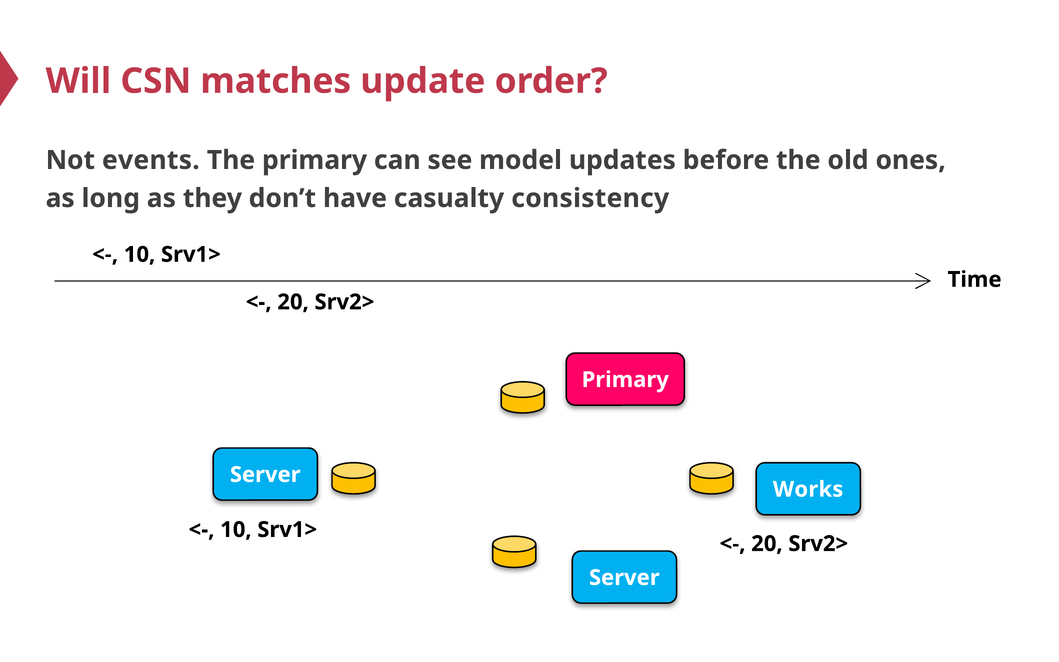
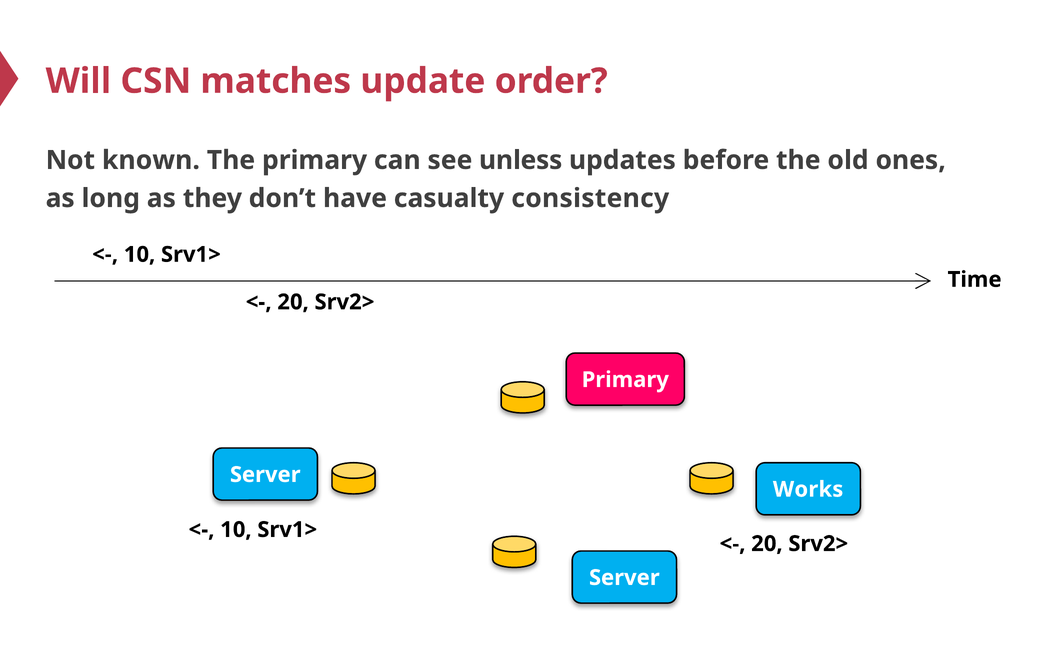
events: events -> known
model: model -> unless
